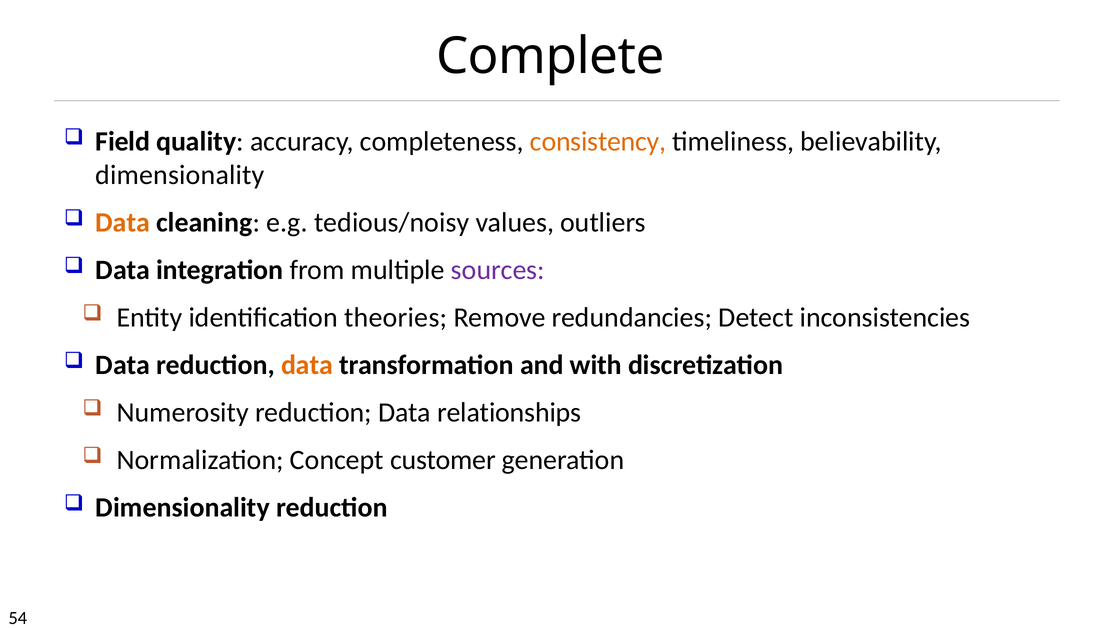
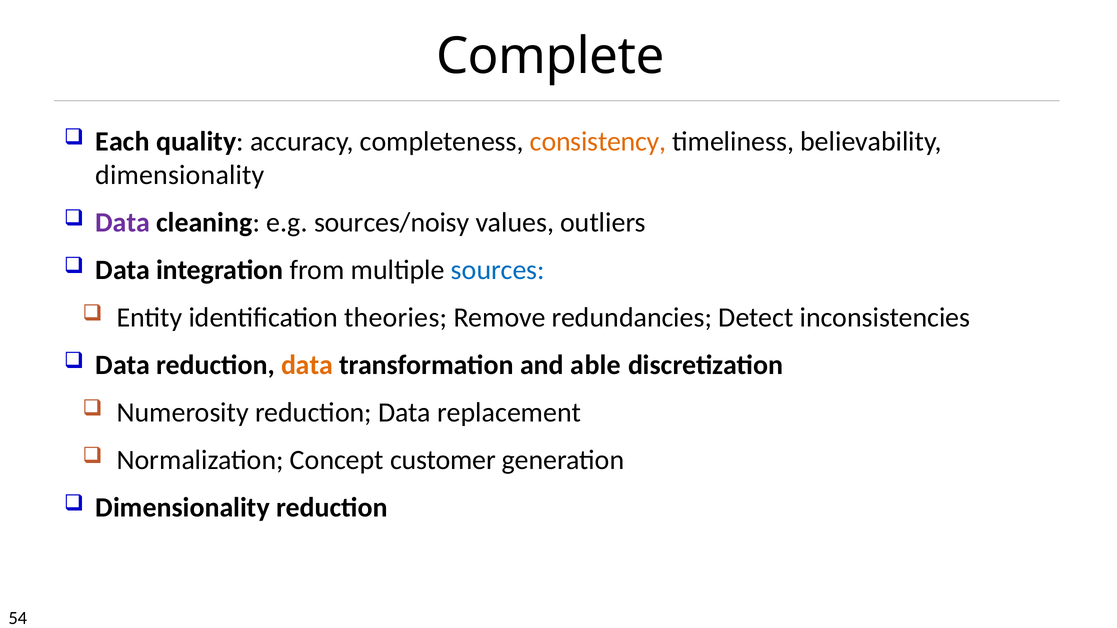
Field: Field -> Each
Data at (123, 223) colour: orange -> purple
tedious/noisy: tedious/noisy -> sources/noisy
sources colour: purple -> blue
with: with -> able
relationships: relationships -> replacement
